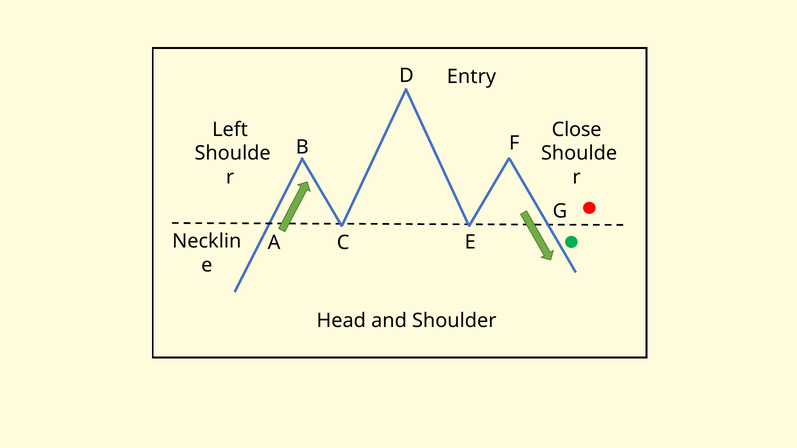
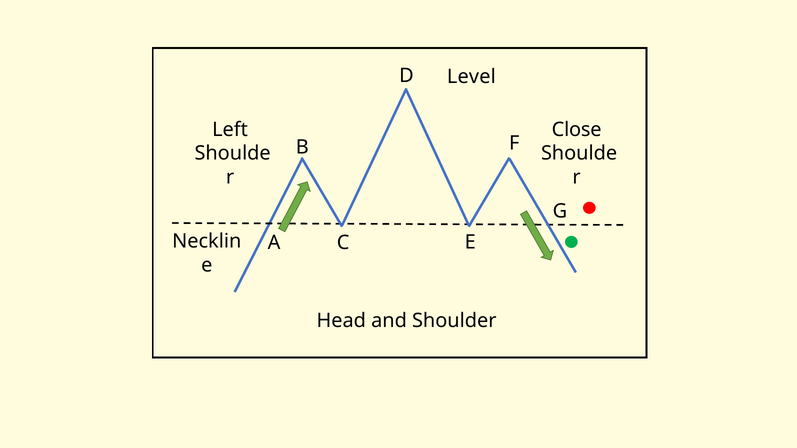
Entry: Entry -> Level
